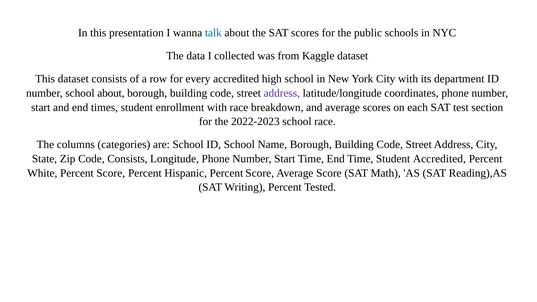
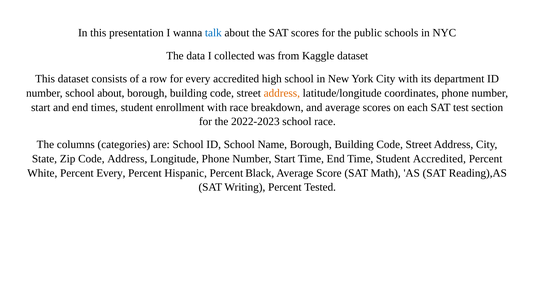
address at (282, 93) colour: purple -> orange
Code Consists: Consists -> Address
White Percent Score: Score -> Every
Hispanic Percent Score: Score -> Black
